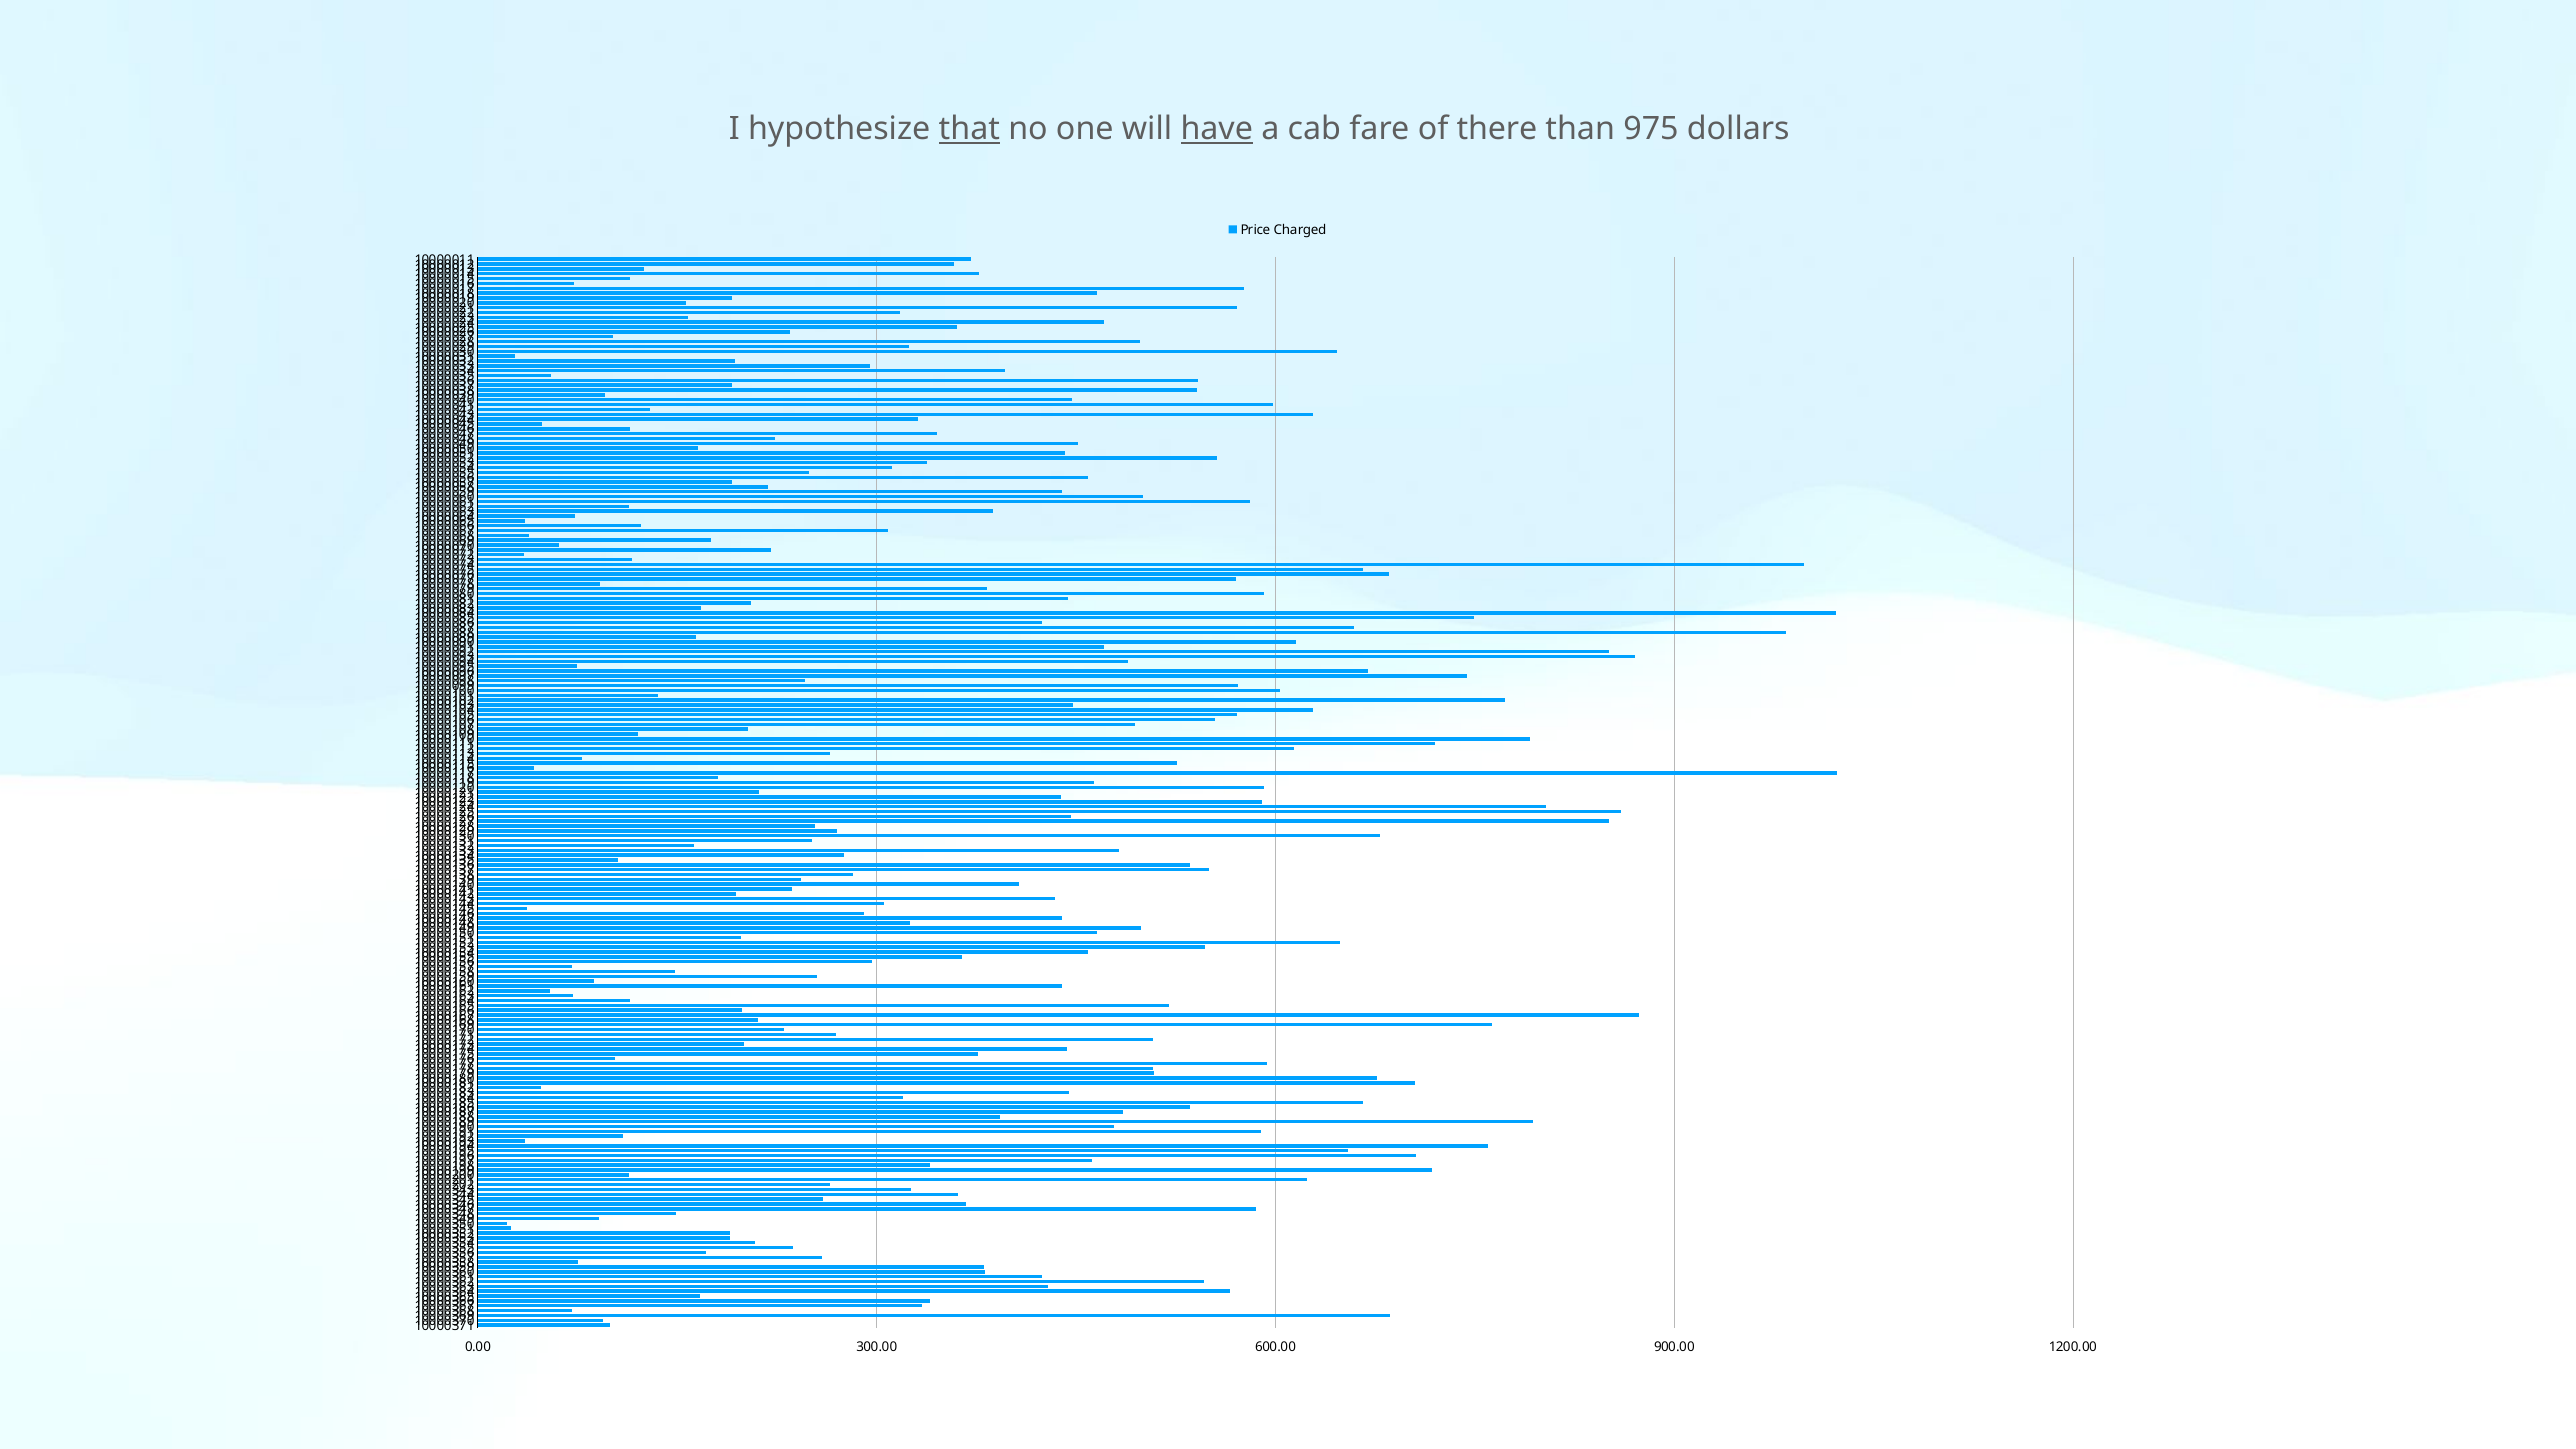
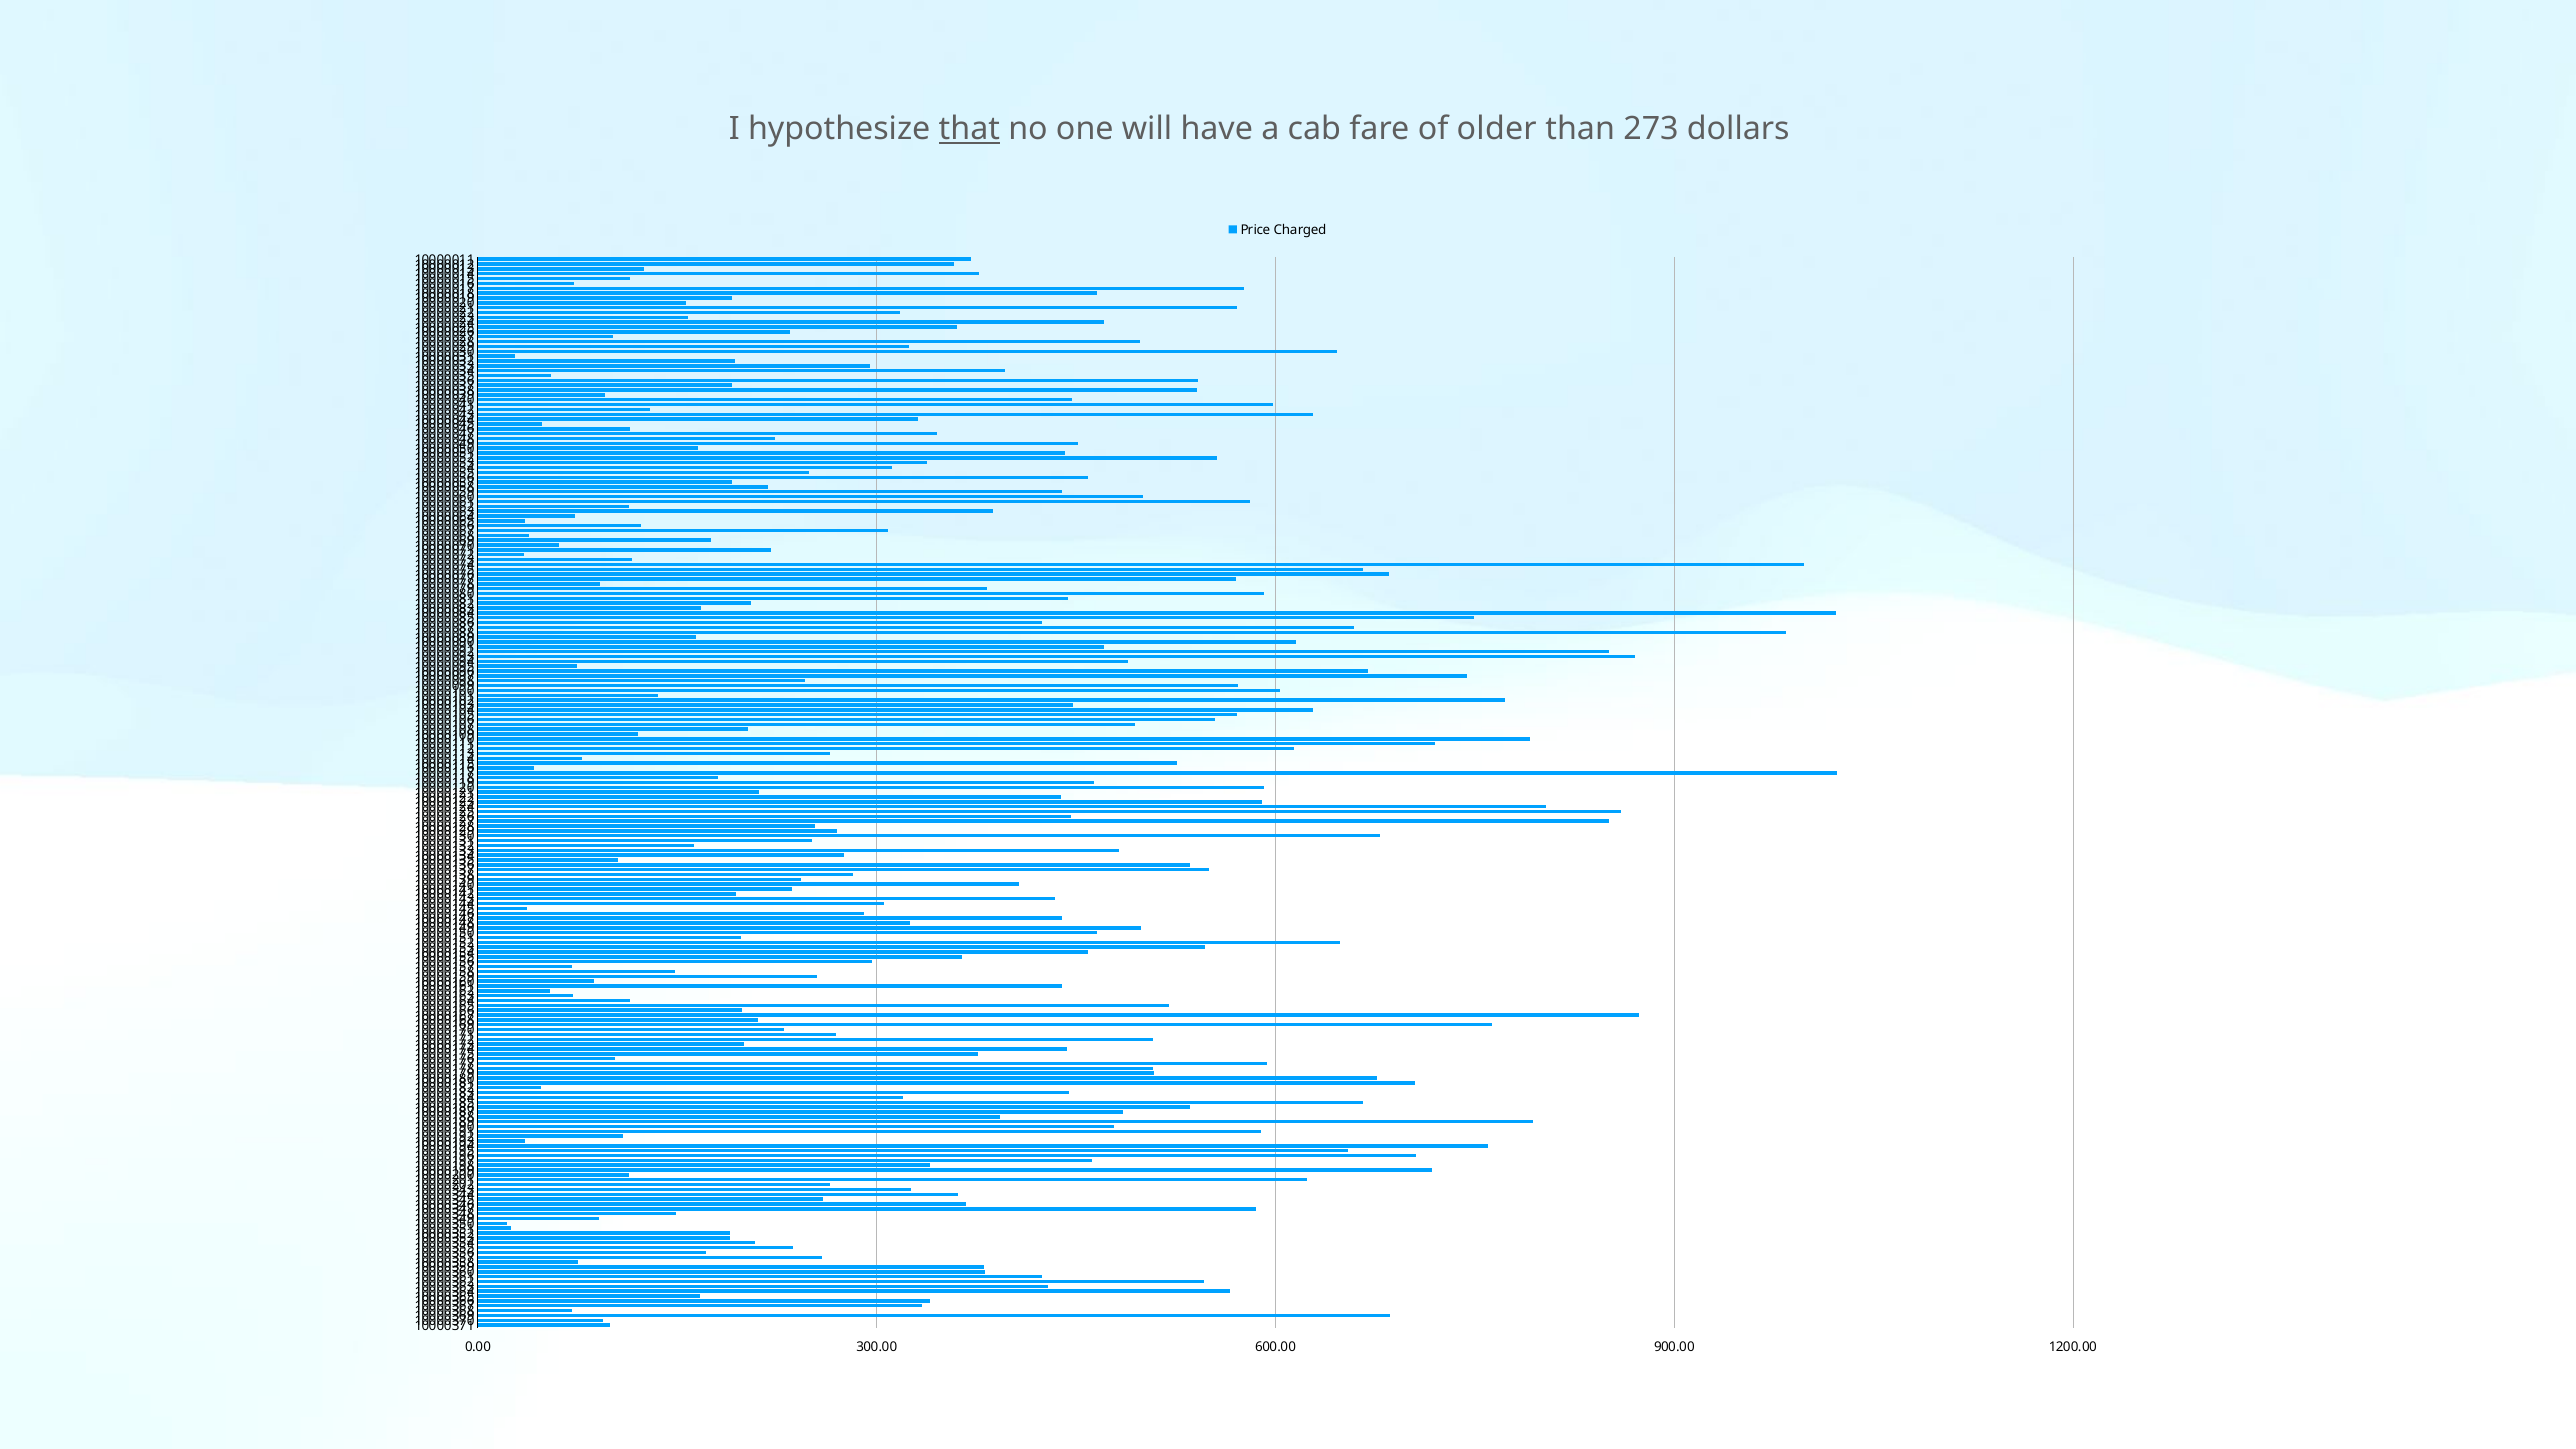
have underline: present -> none
there: there -> older
975: 975 -> 273
